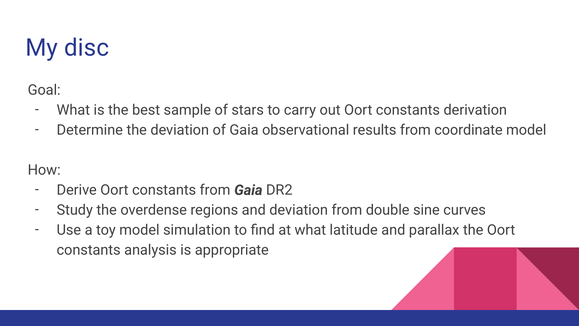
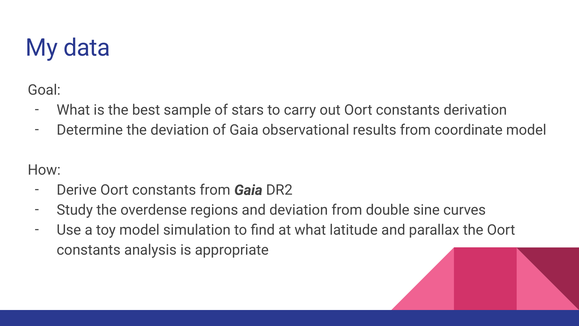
disc: disc -> data
